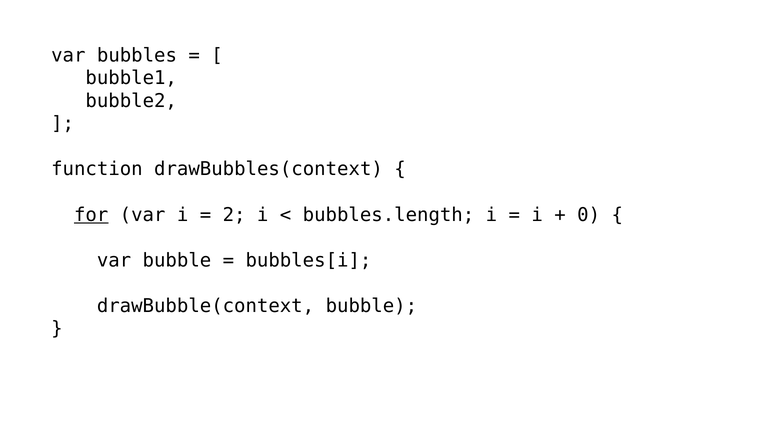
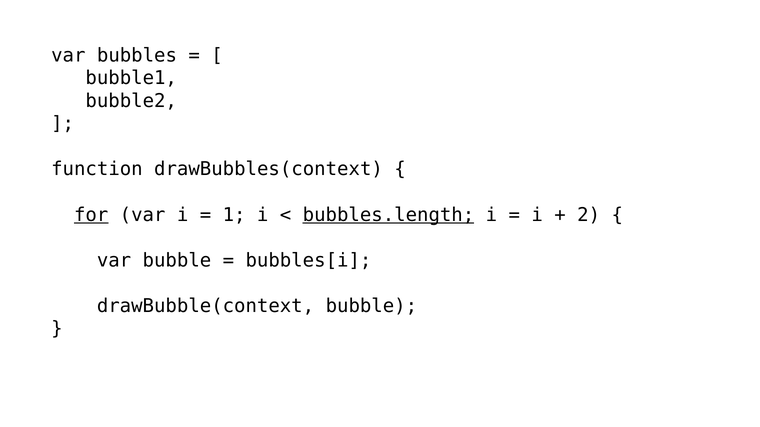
2: 2 -> 1
bubbles.length underline: none -> present
0: 0 -> 2
